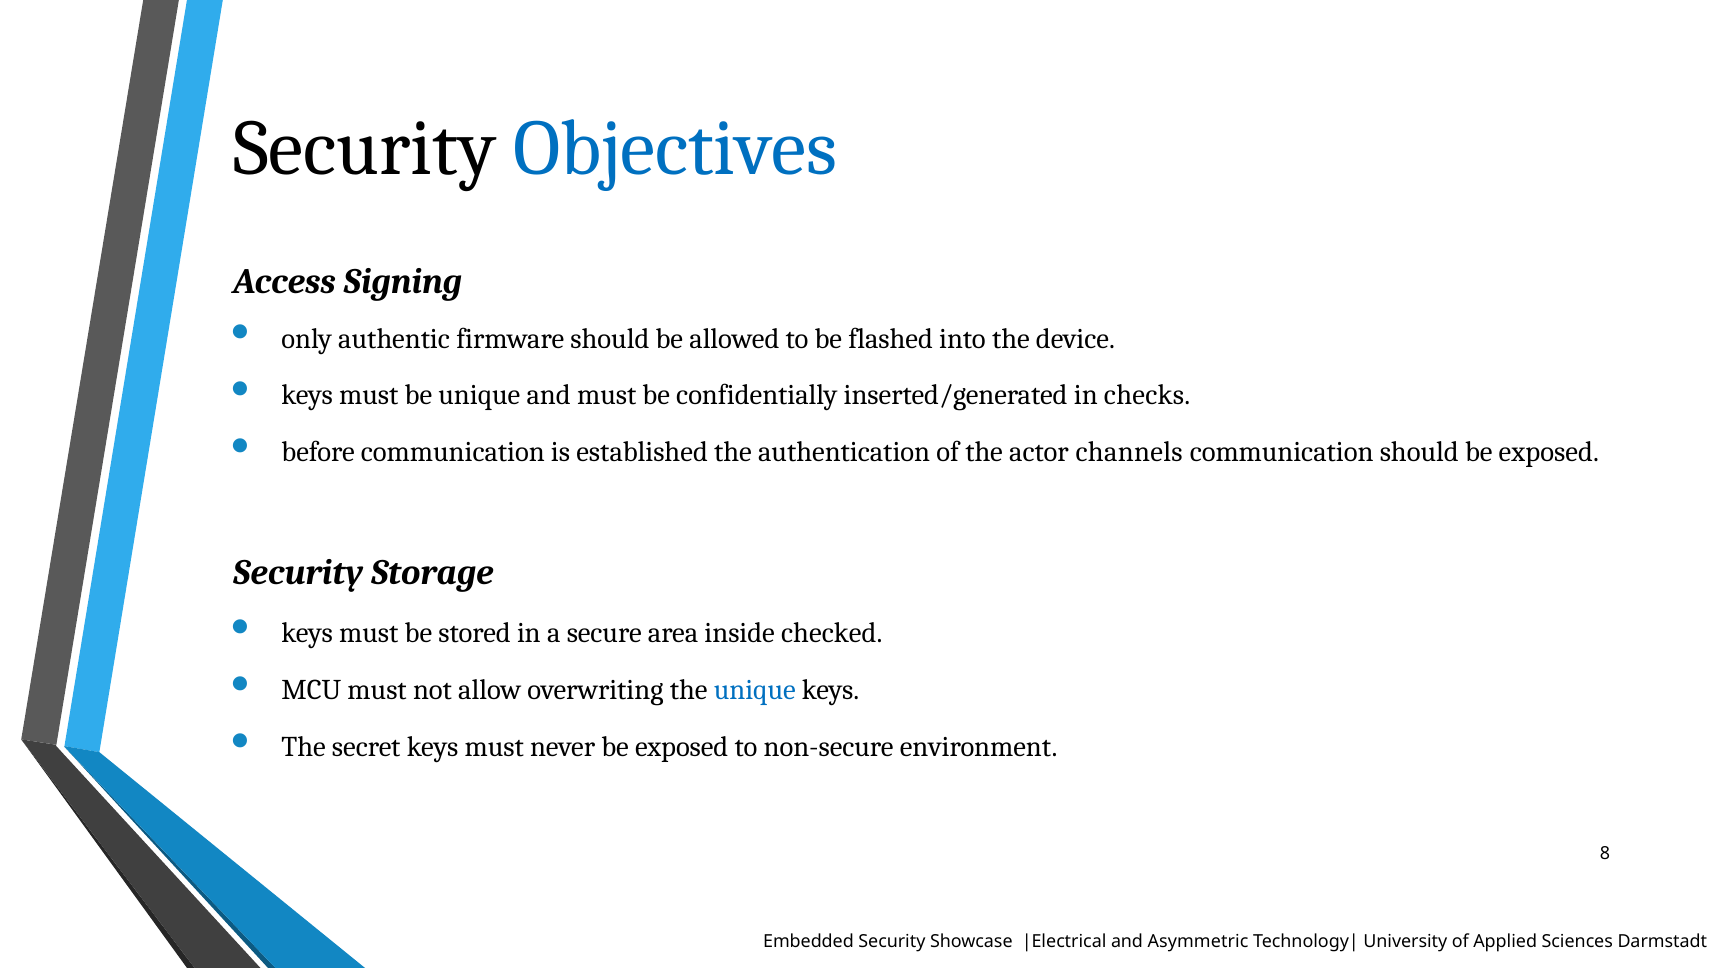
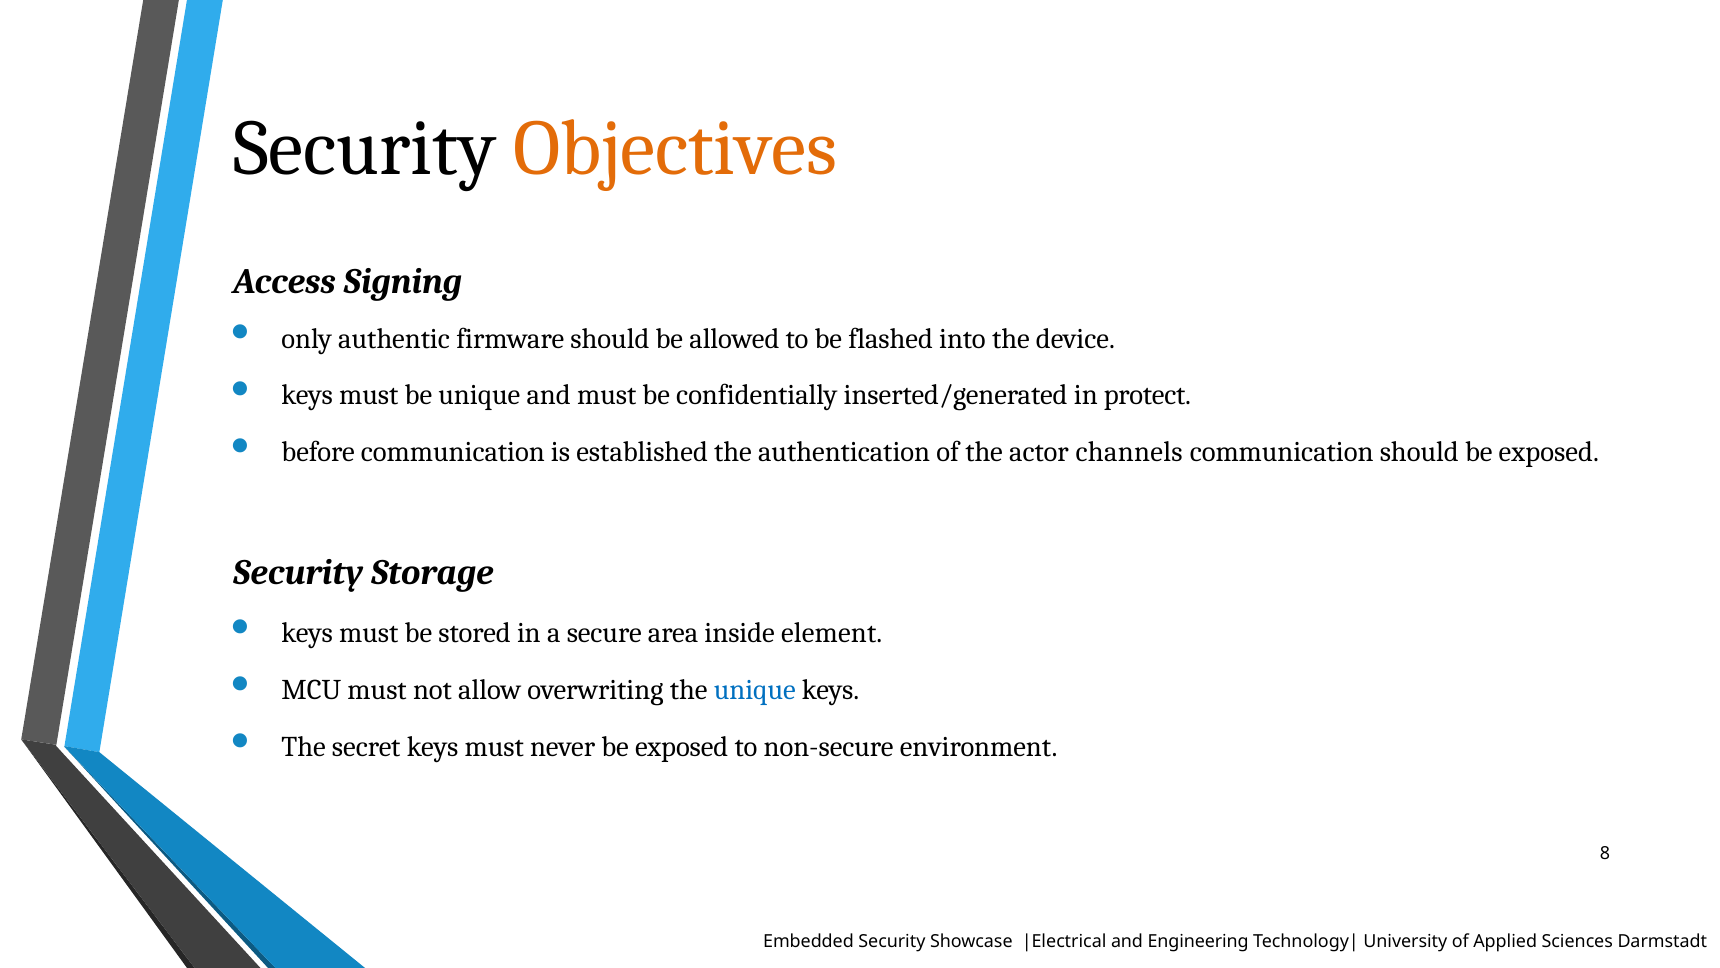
Objectives colour: blue -> orange
checks: checks -> protect
checked: checked -> element
Asymmetric: Asymmetric -> Engineering
